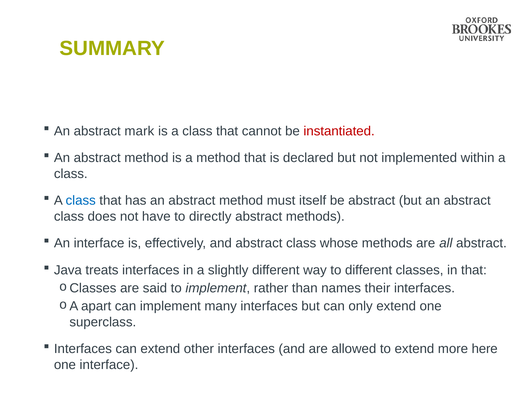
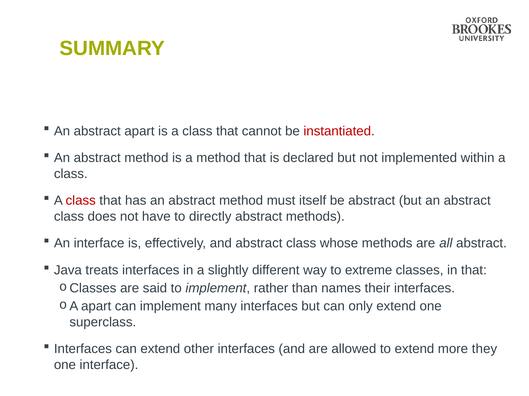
abstract mark: mark -> apart
class at (81, 201) colour: blue -> red
to different: different -> extreme
here: here -> they
